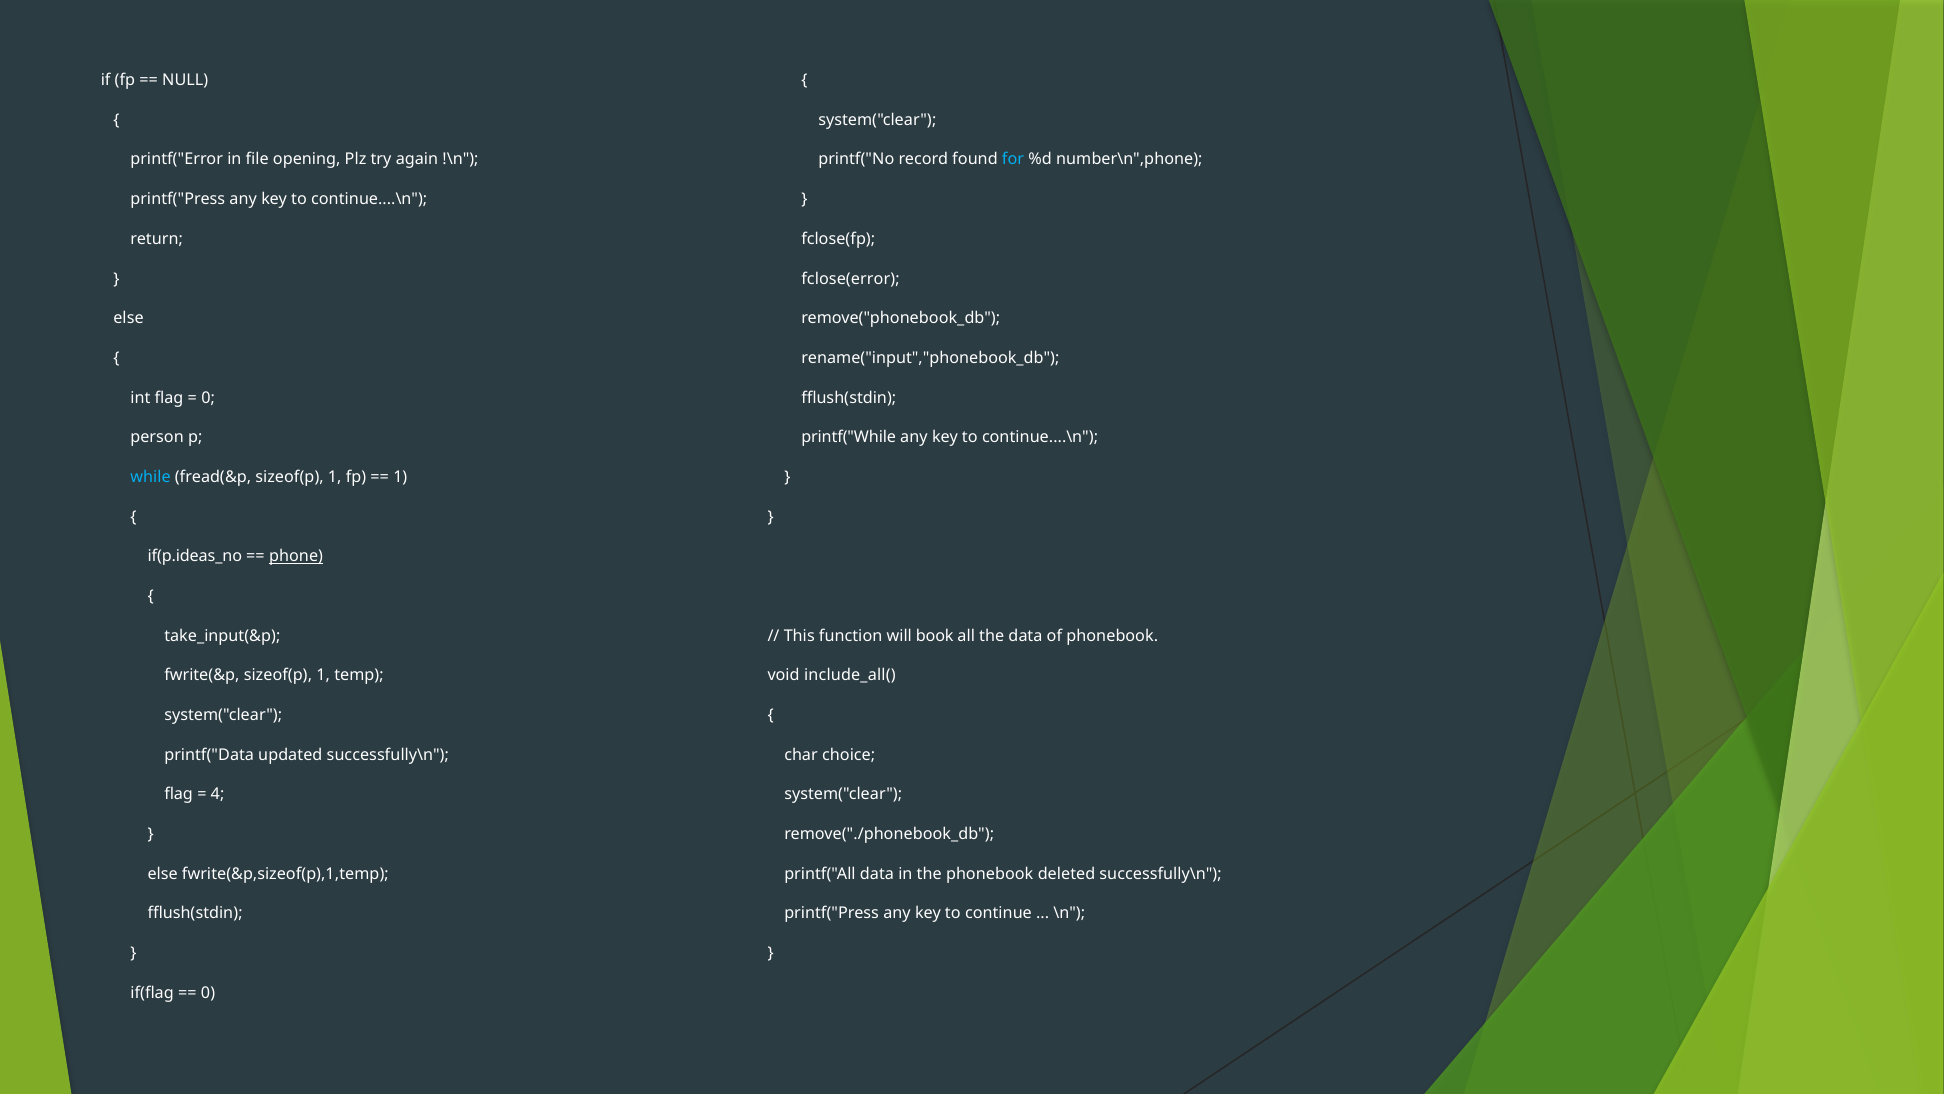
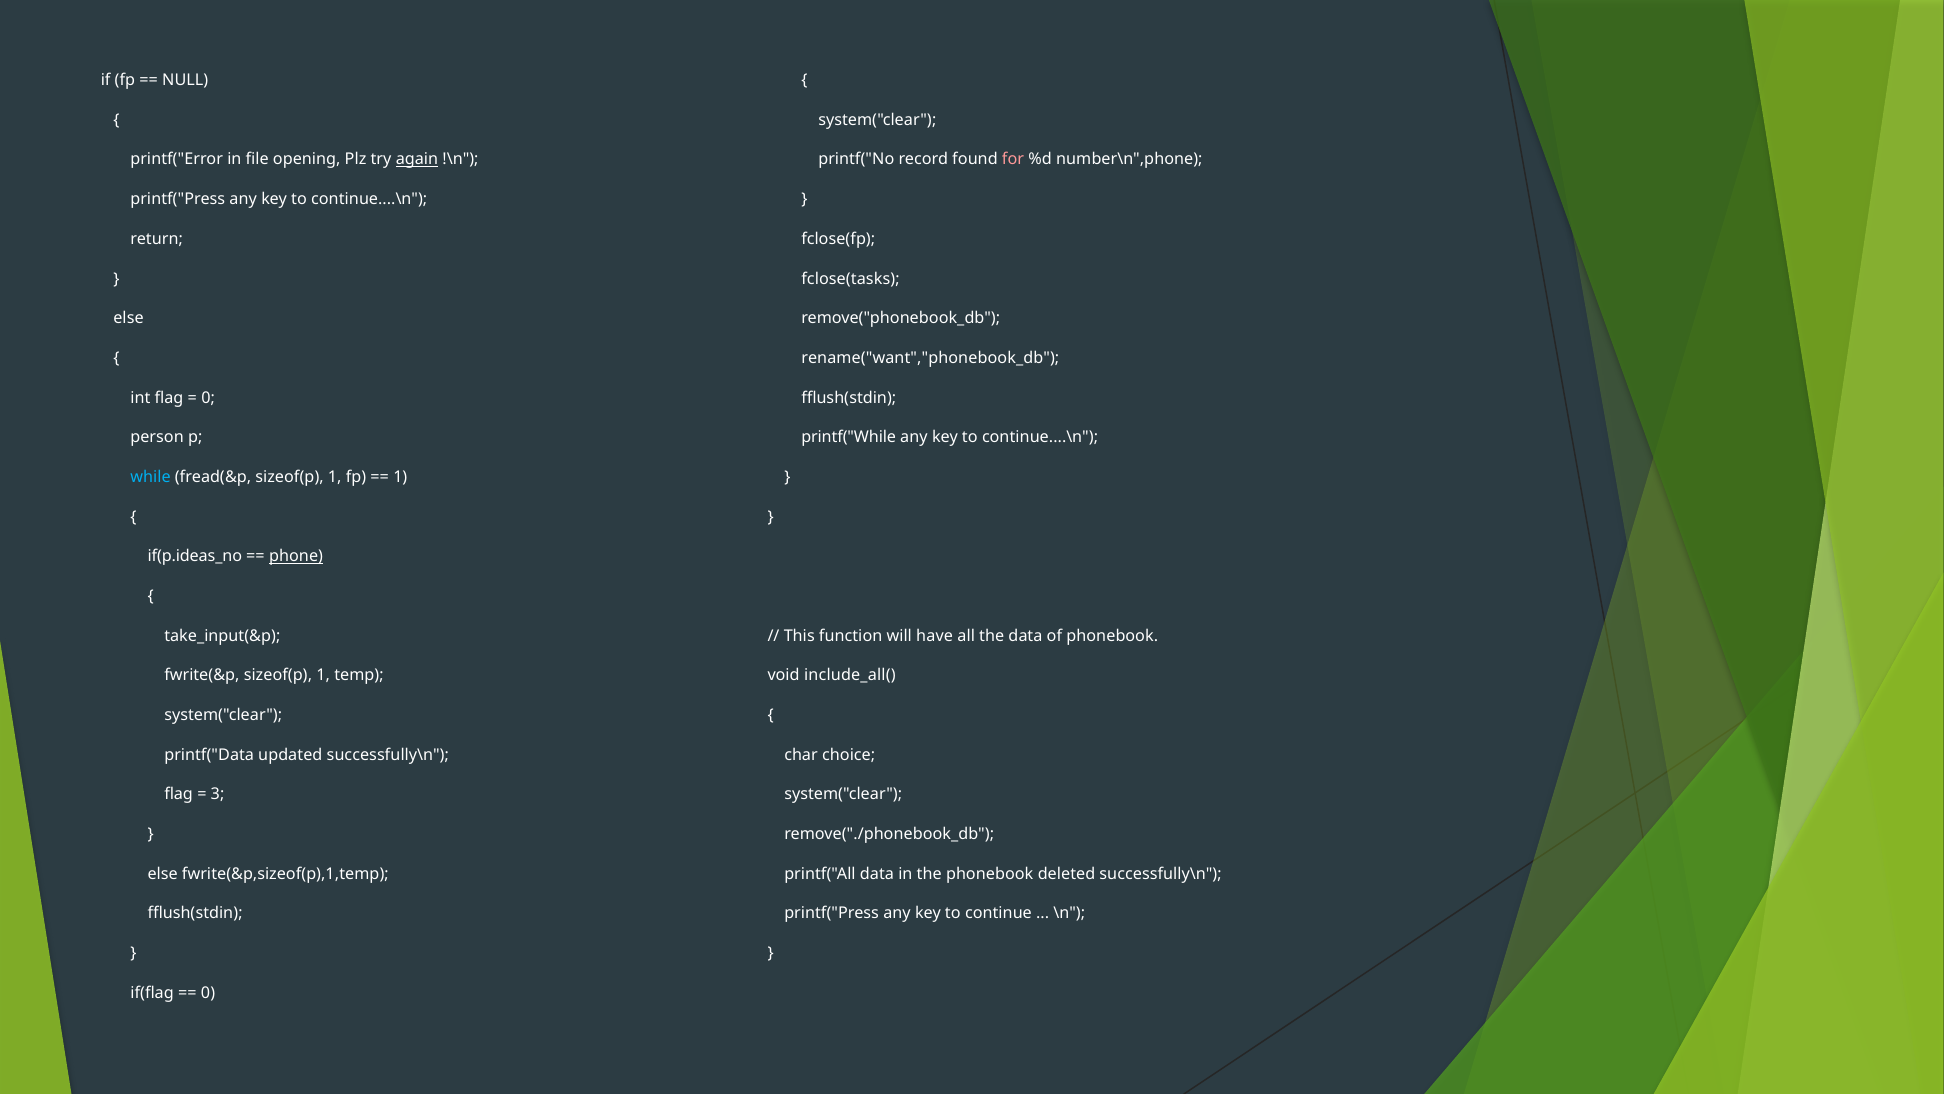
again underline: none -> present
for colour: light blue -> pink
fclose(error: fclose(error -> fclose(tasks
rename("input","phonebook_db: rename("input","phonebook_db -> rename("want","phonebook_db
book: book -> have
4: 4 -> 3
